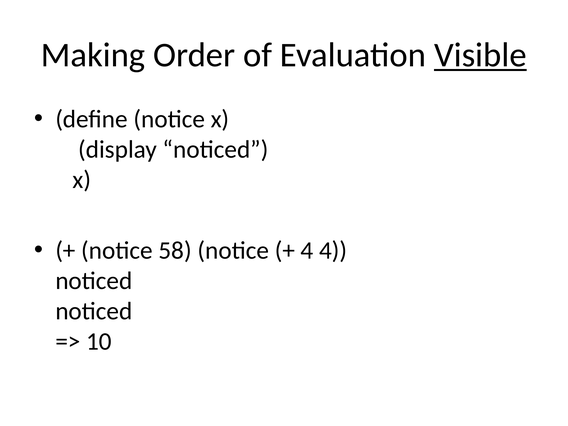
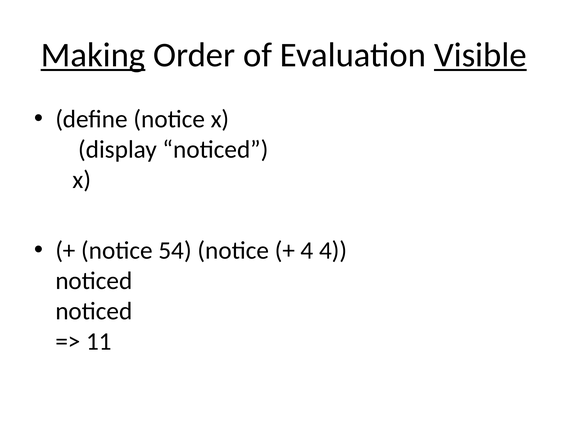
Making underline: none -> present
58: 58 -> 54
10: 10 -> 11
